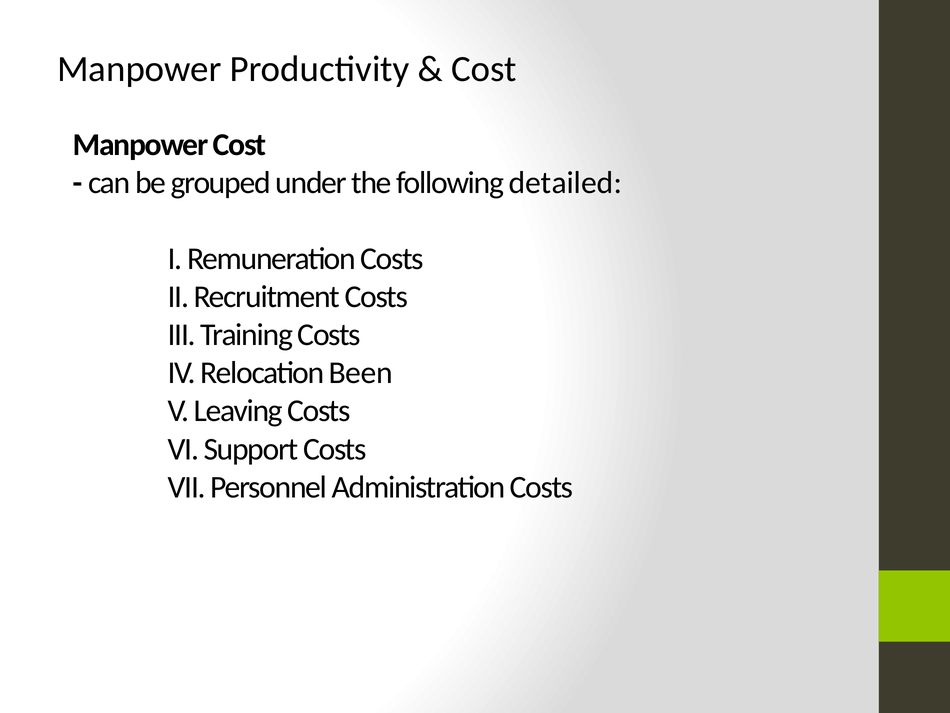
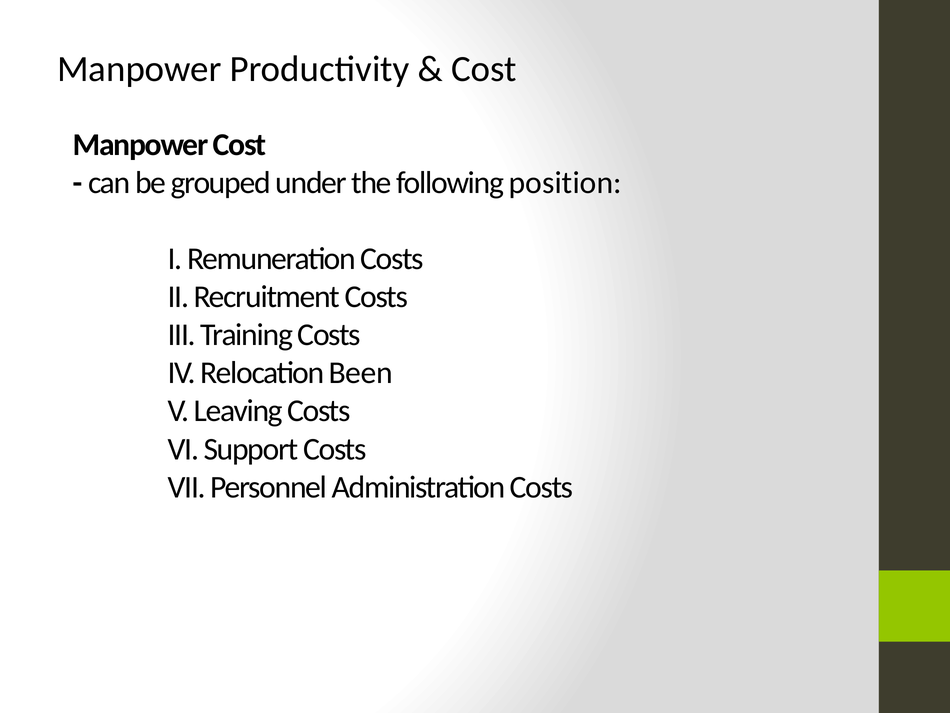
detailed: detailed -> position
